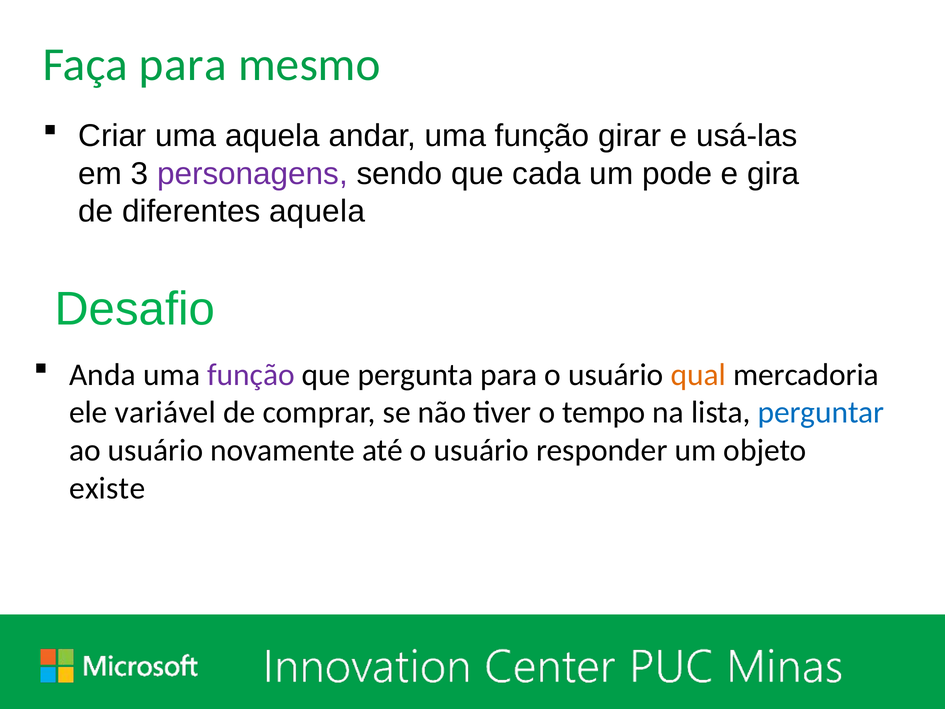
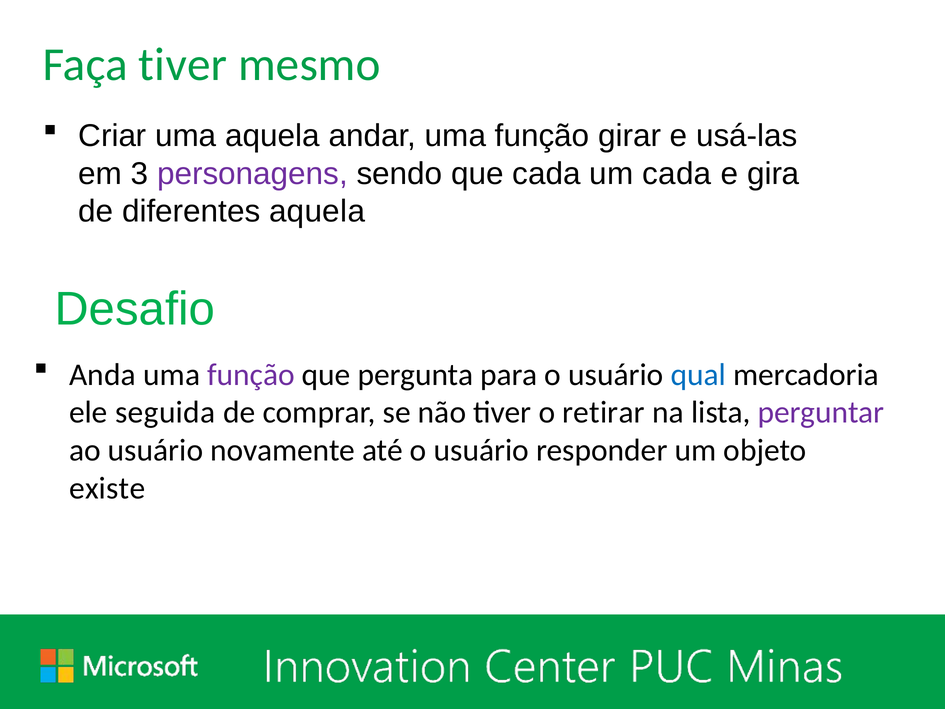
Faça para: para -> tiver
um pode: pode -> cada
qual colour: orange -> blue
variável: variável -> seguida
tempo: tempo -> retirar
perguntar colour: blue -> purple
